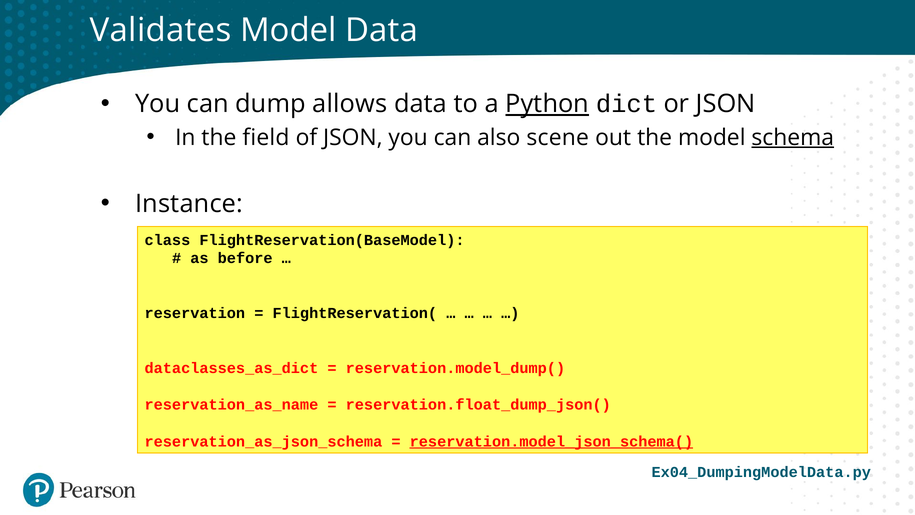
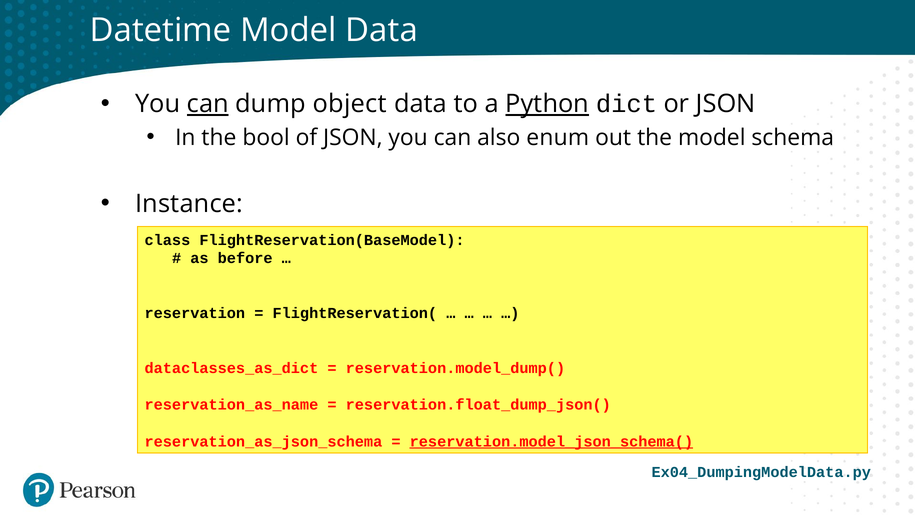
Validates: Validates -> Datetime
can at (208, 104) underline: none -> present
allows: allows -> object
field: field -> bool
scene: scene -> enum
schema underline: present -> none
